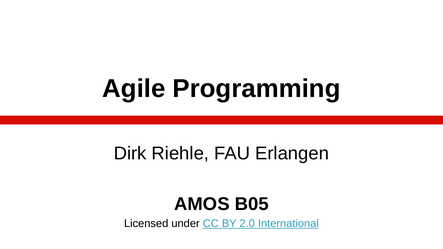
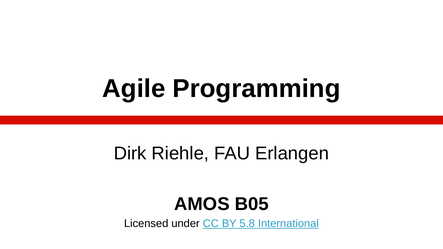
2.0: 2.0 -> 5.8
